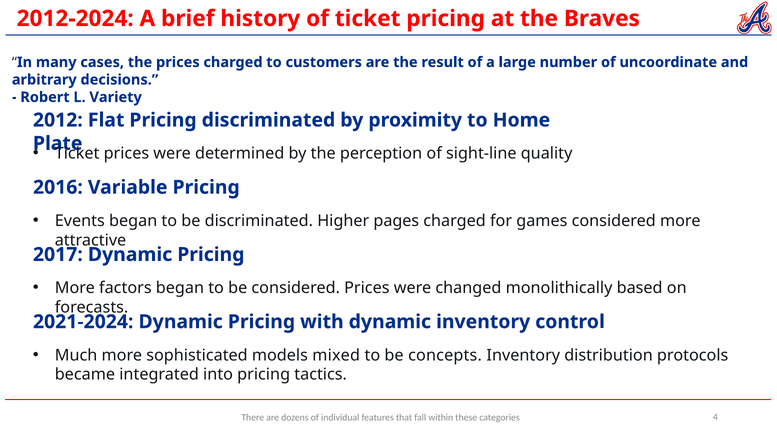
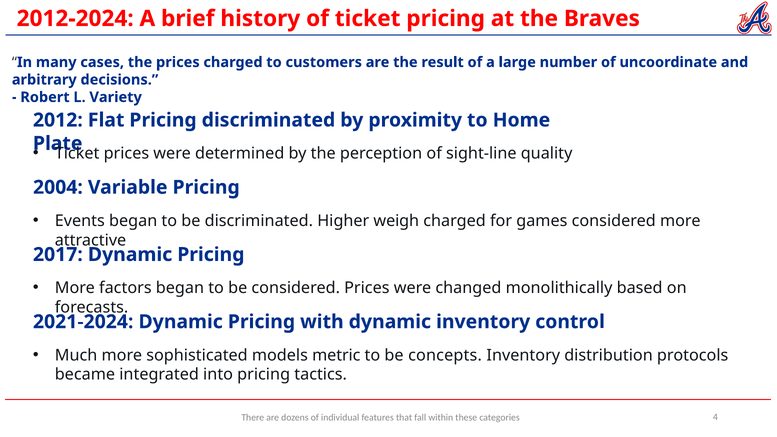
2016: 2016 -> 2004
pages: pages -> weigh
mixed: mixed -> metric
